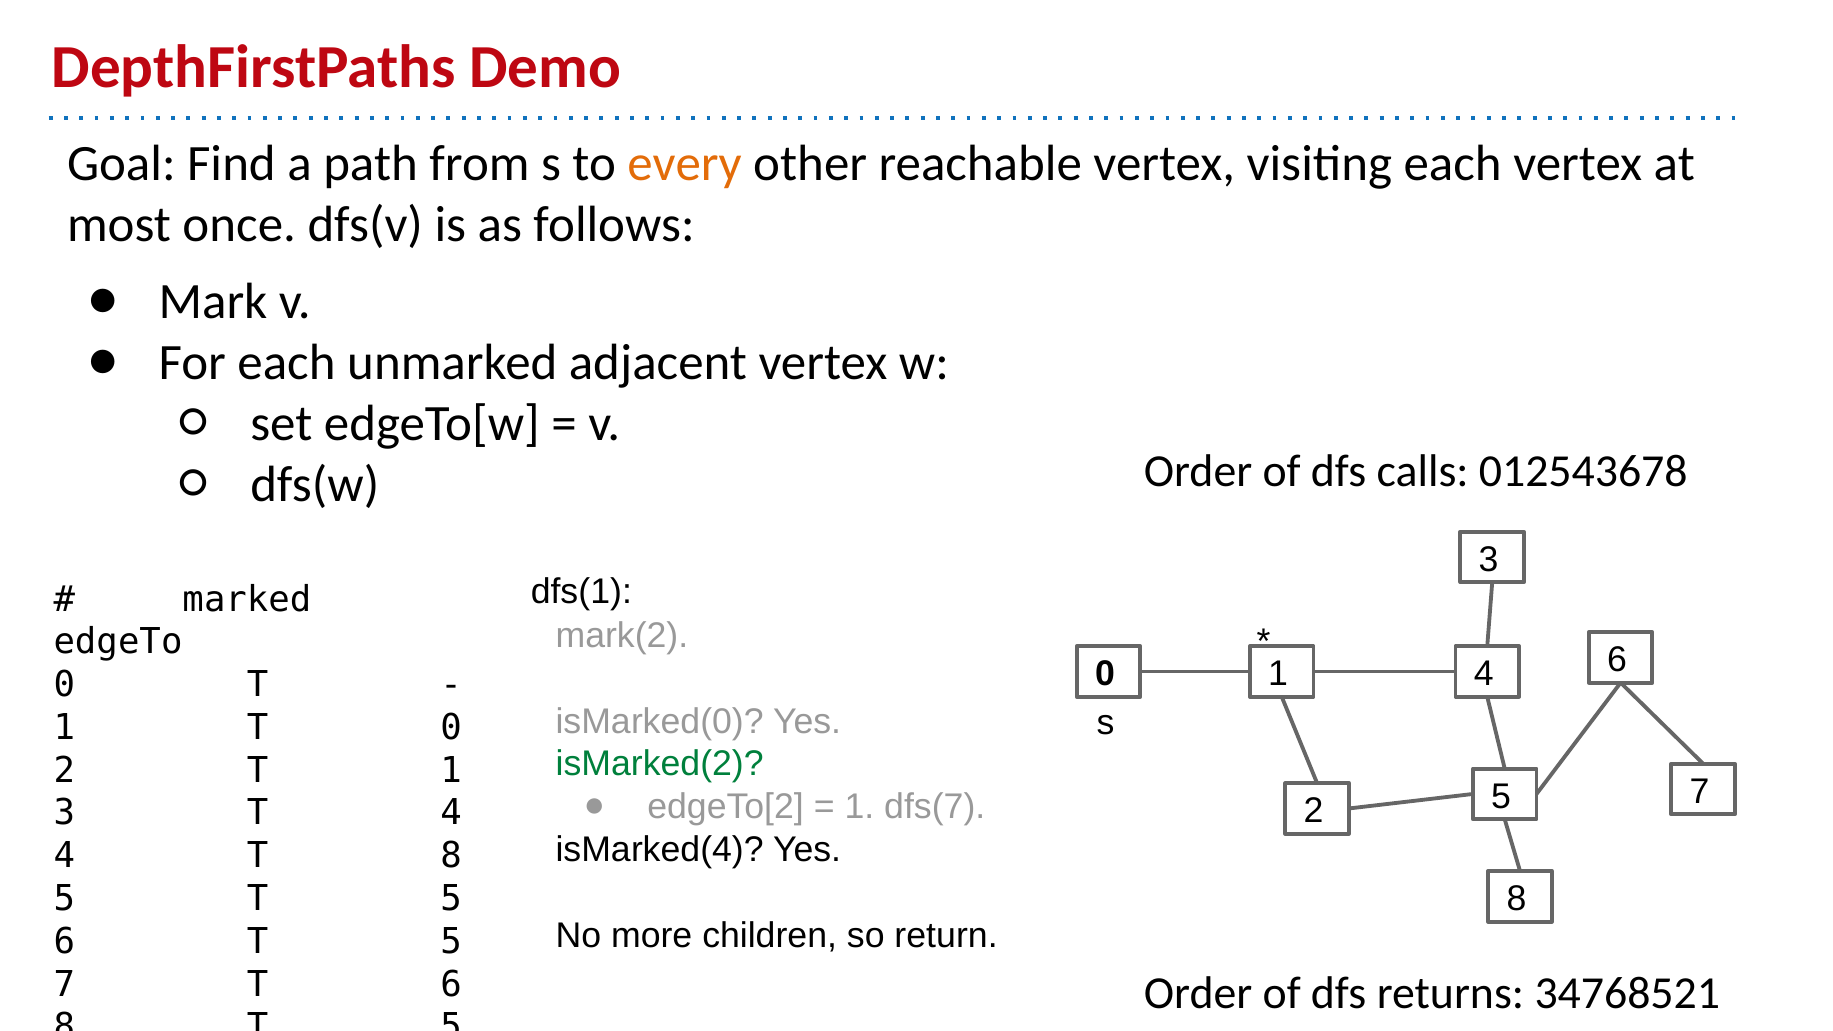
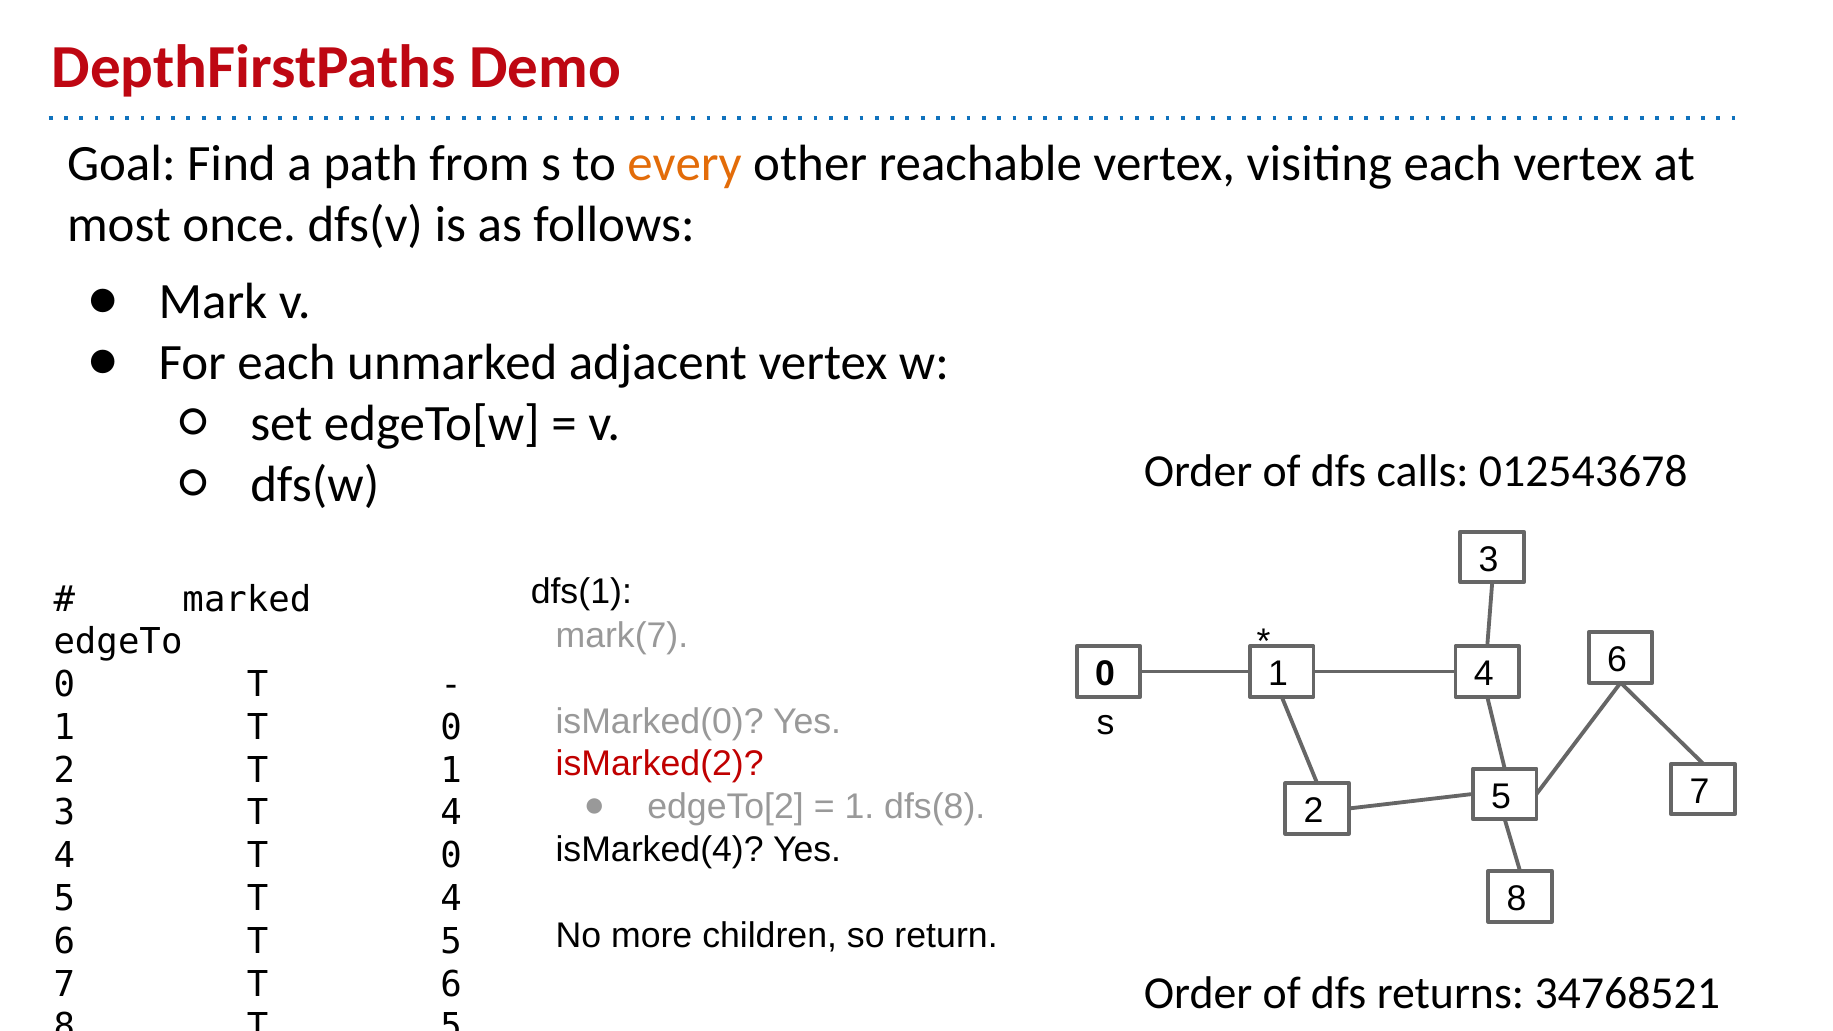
mark(2: mark(2 -> mark(7
isMarked(2 colour: green -> red
dfs(7: dfs(7 -> dfs(8
4 T 8: 8 -> 0
5 T 5: 5 -> 4
